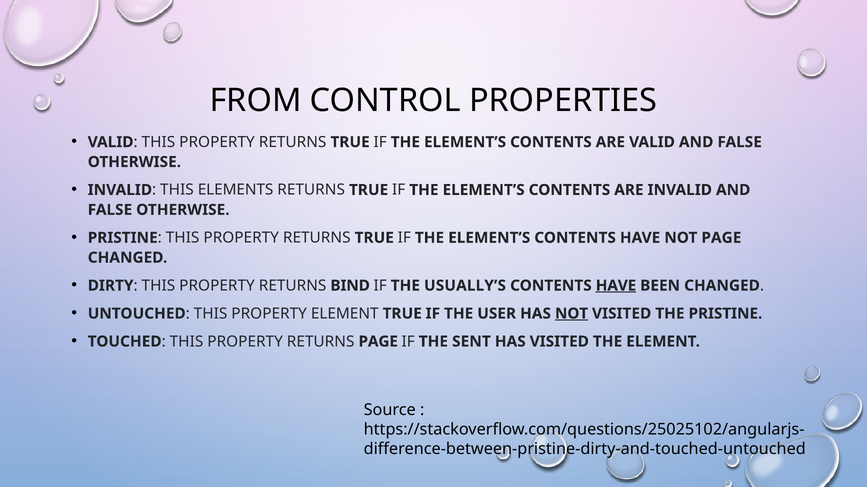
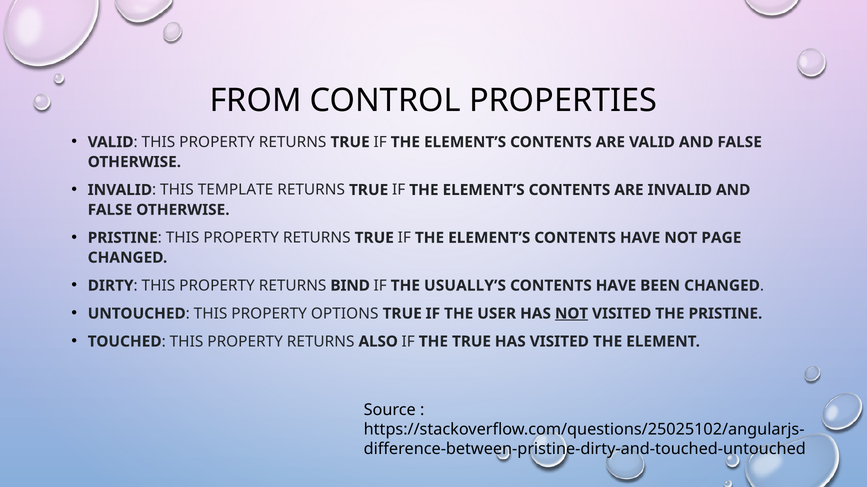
ELEMENTS: ELEMENTS -> TEMPLATE
HAVE at (616, 286) underline: present -> none
PROPERTY ELEMENT: ELEMENT -> OPTIONS
RETURNS PAGE: PAGE -> ALSO
THE SENT: SENT -> TRUE
